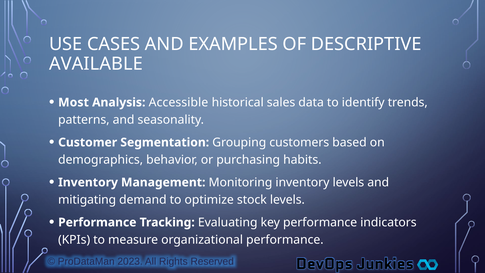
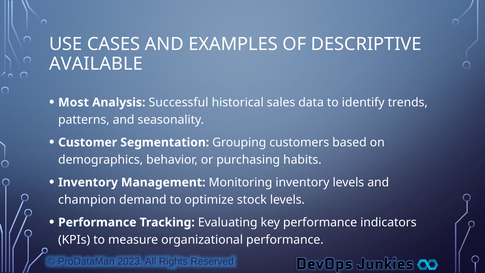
Accessible: Accessible -> Successful
mitigating: mitigating -> champion
